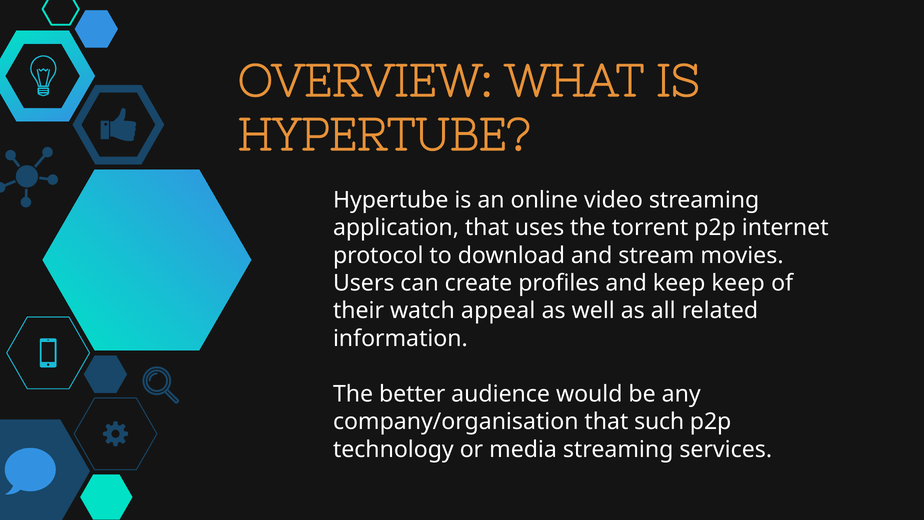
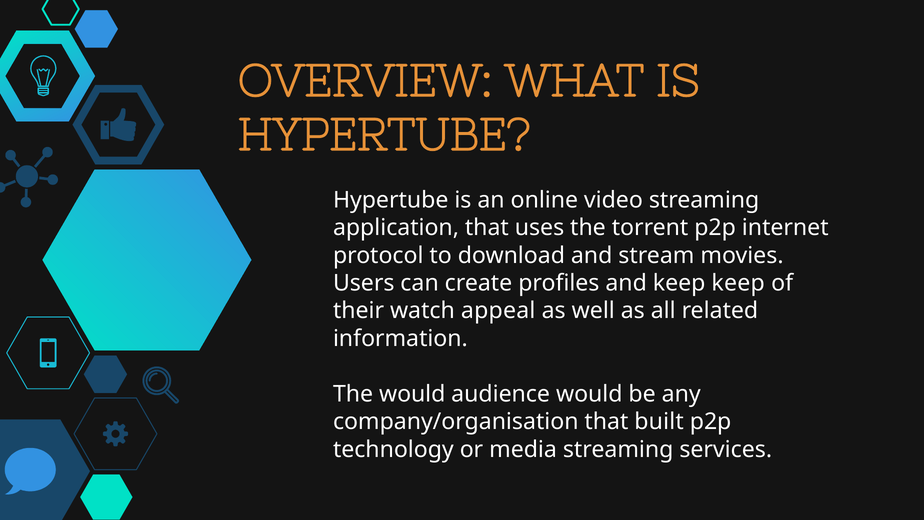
The better: better -> would
such: such -> built
